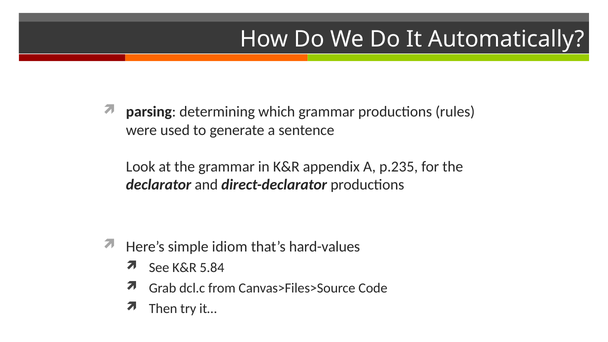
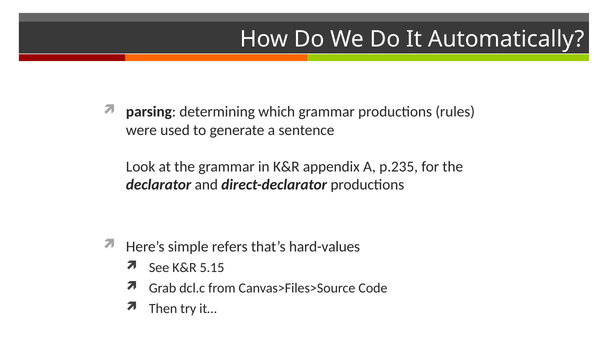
idiom: idiom -> refers
5.84: 5.84 -> 5.15
